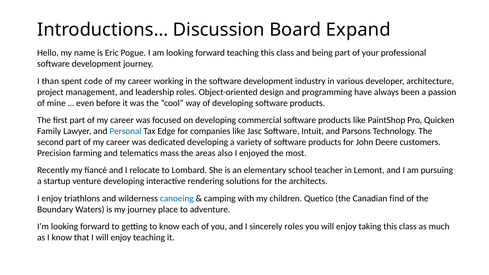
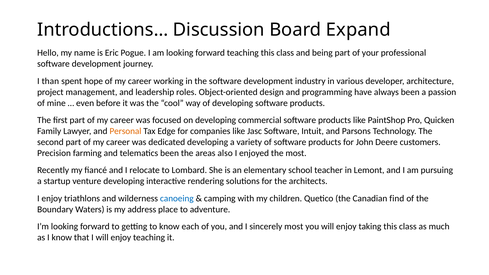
code: code -> hope
Personal colour: blue -> orange
telematics mass: mass -> been
my journey: journey -> address
sincerely roles: roles -> most
